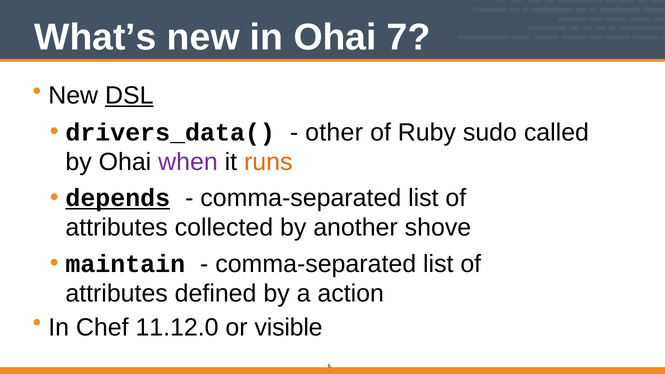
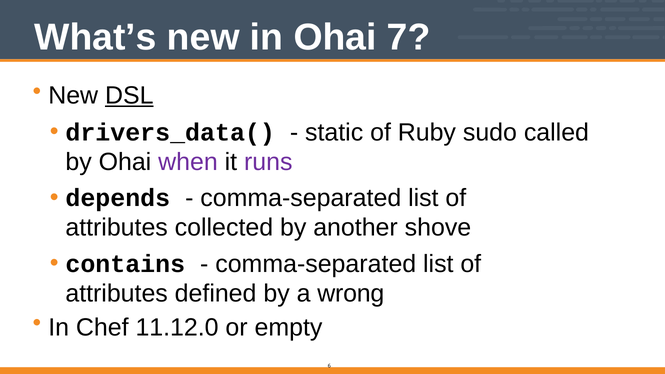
other: other -> static
runs colour: orange -> purple
depends underline: present -> none
maintain: maintain -> contains
action: action -> wrong
visible: visible -> empty
